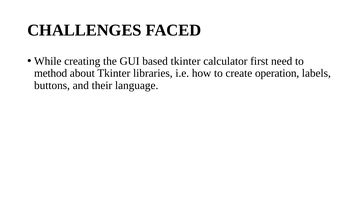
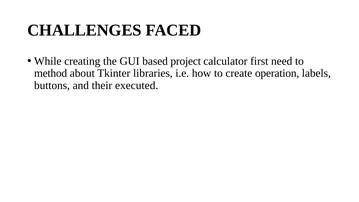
based tkinter: tkinter -> project
language: language -> executed
